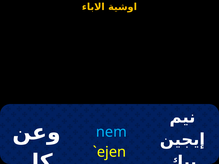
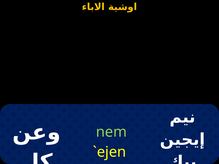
nem colour: light blue -> light green
